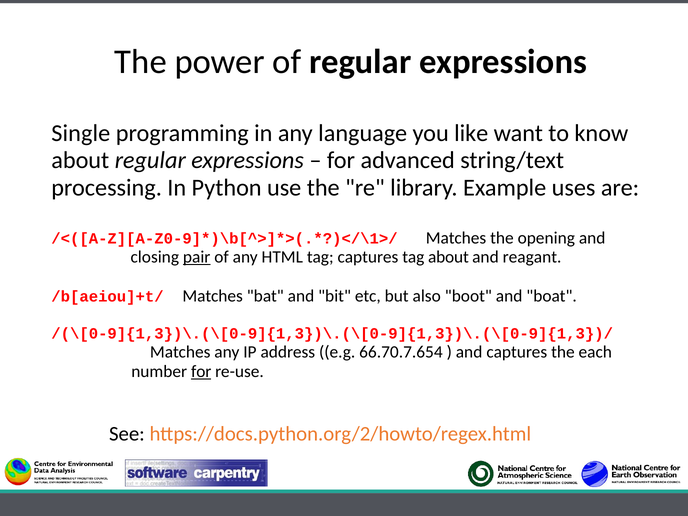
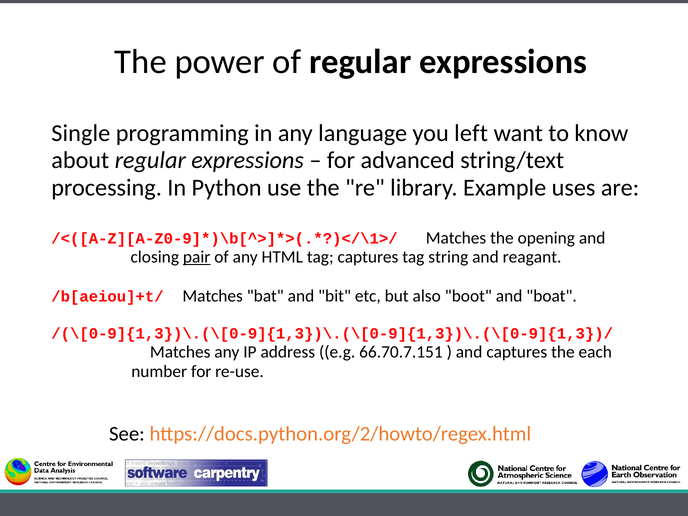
like: like -> left
tag about: about -> string
66.70.7.654: 66.70.7.654 -> 66.70.7.151
for at (201, 371) underline: present -> none
